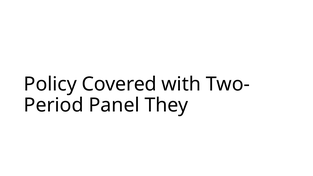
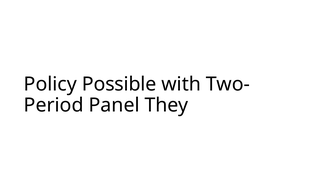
Covered: Covered -> Possible
